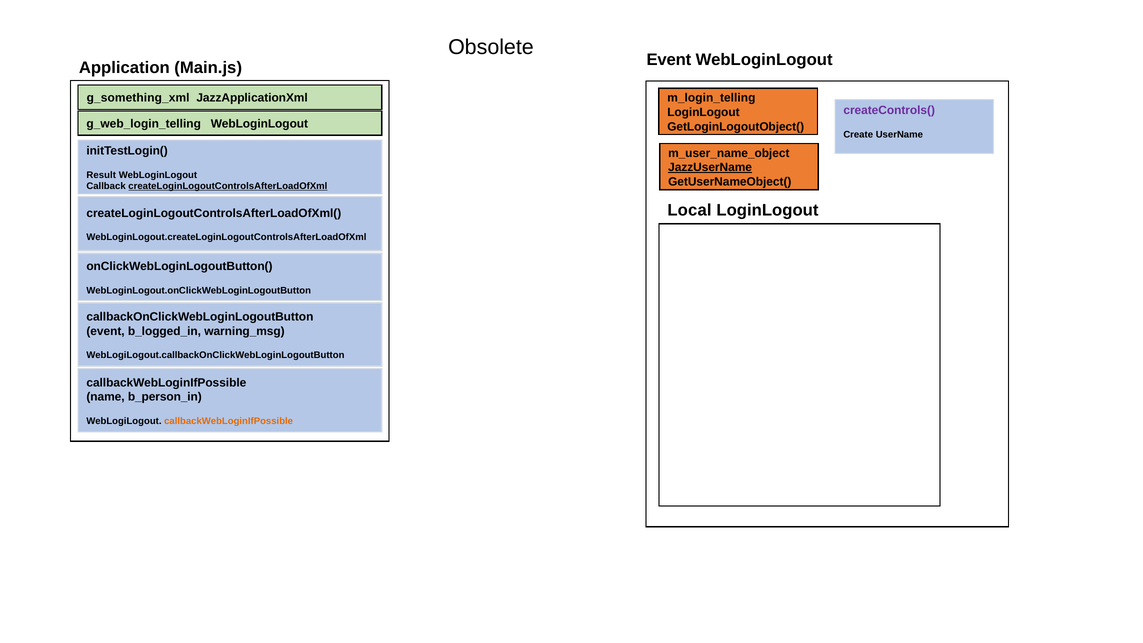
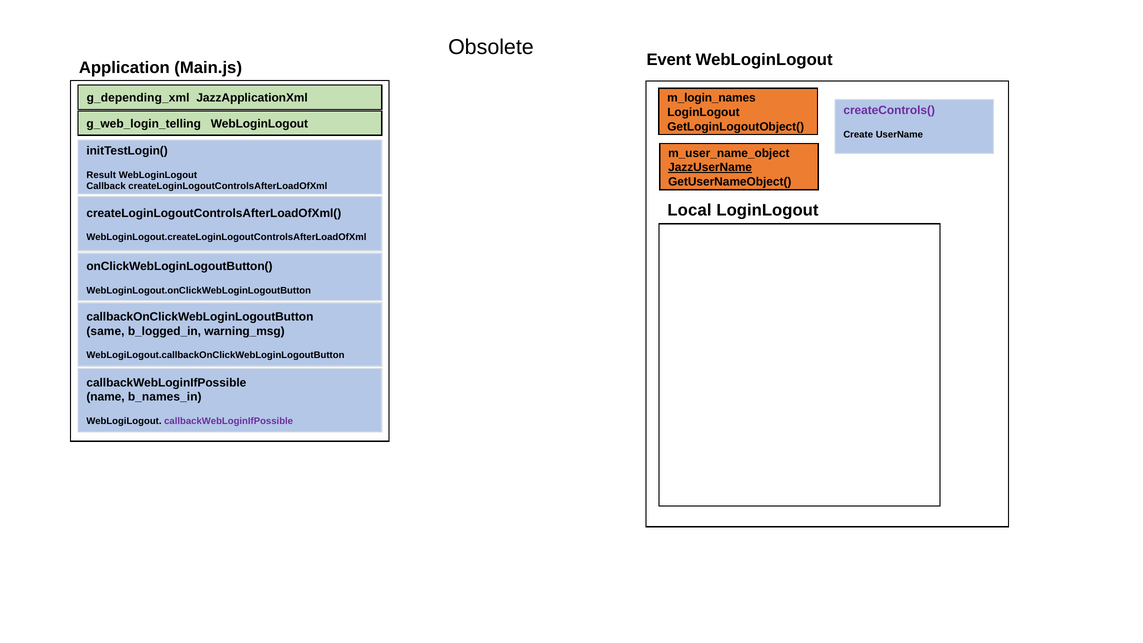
g_something_xml: g_something_xml -> g_depending_xml
m_login_telling: m_login_telling -> m_login_names
createLoginLogoutControlsAfterLoadOfXml underline: present -> none
event at (106, 331): event -> same
b_person_in: b_person_in -> b_names_in
callbackWebLoginIfPossible at (229, 421) colour: orange -> purple
